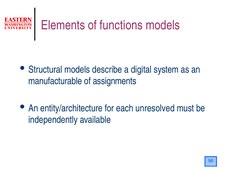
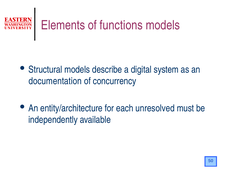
manufacturable: manufacturable -> documentation
assignments: assignments -> concurrency
